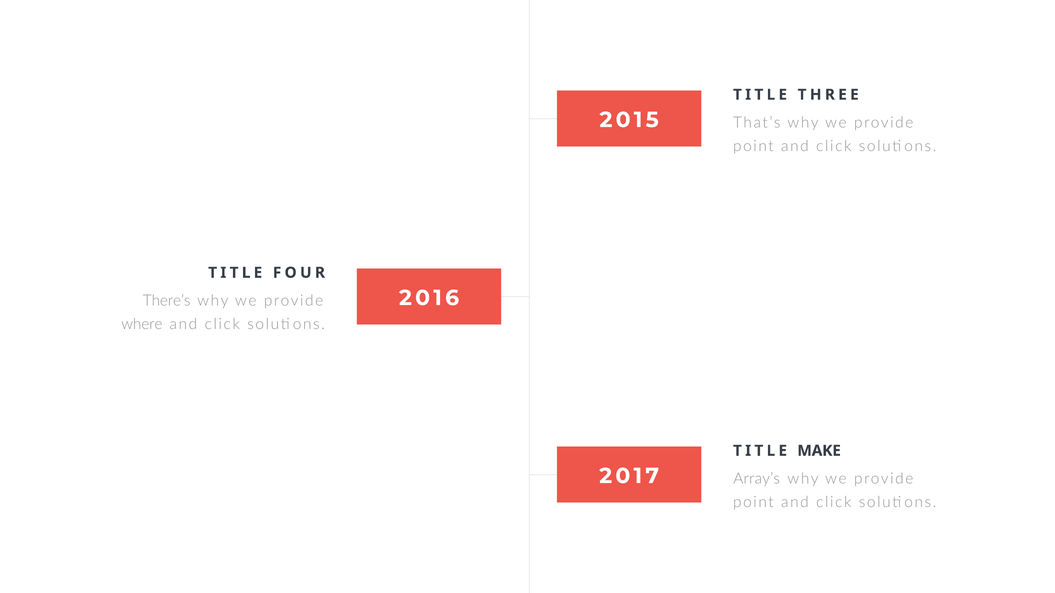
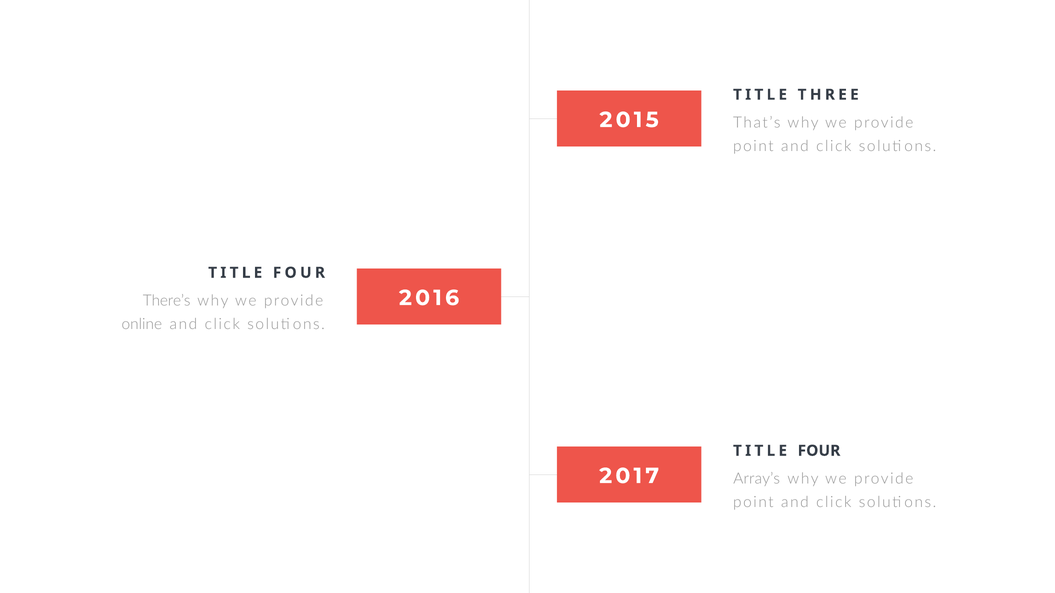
where: where -> online
MAKE at (819, 451): MAKE -> FOUR
